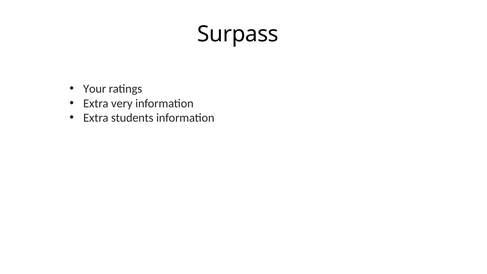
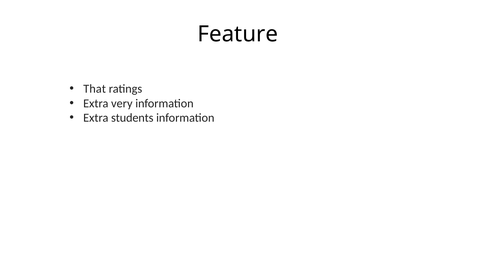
Surpass: Surpass -> Feature
Your: Your -> That
